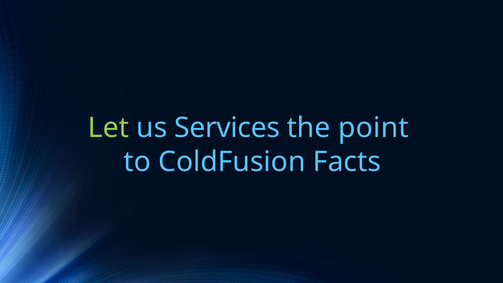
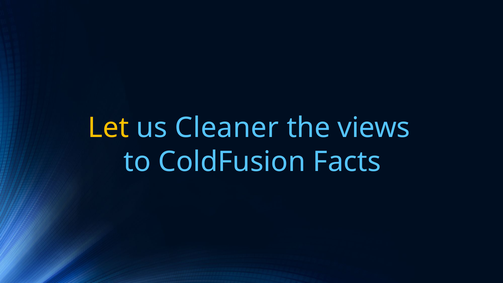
Let colour: light green -> yellow
Services: Services -> Cleaner
point: point -> views
